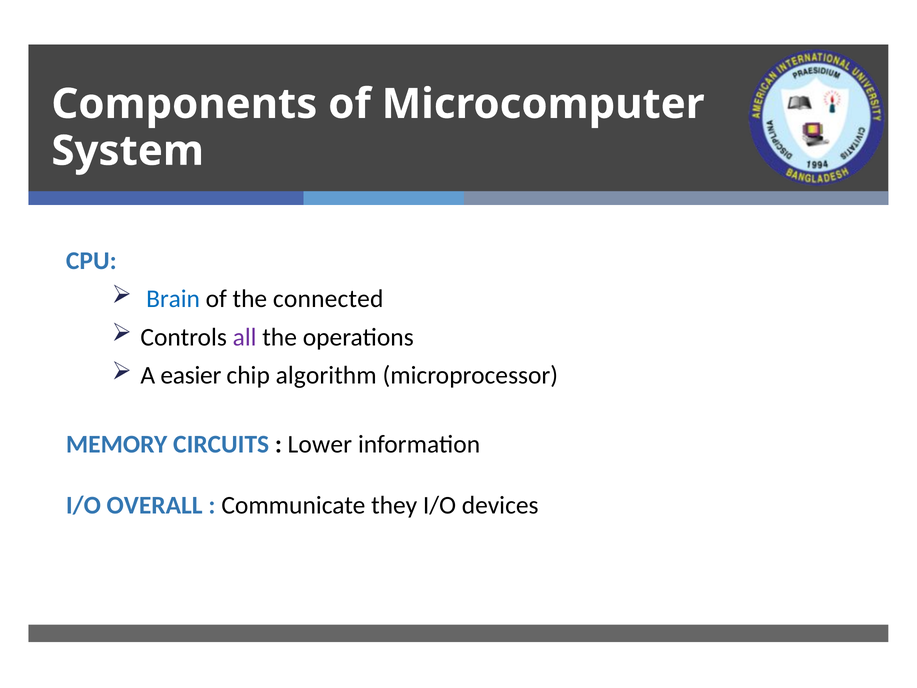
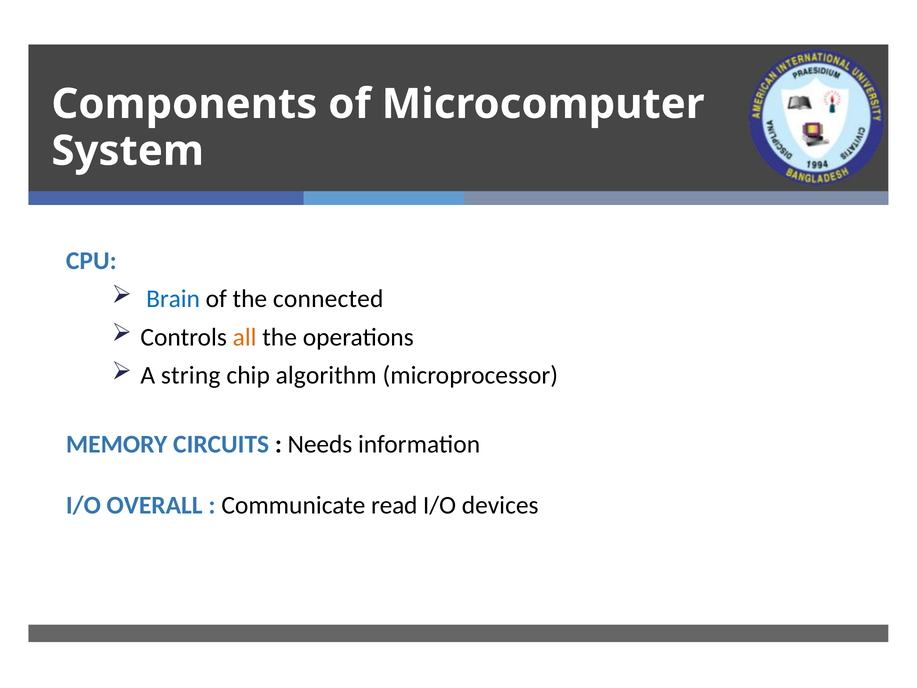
all colour: purple -> orange
easier: easier -> string
Lower: Lower -> Needs
they: they -> read
